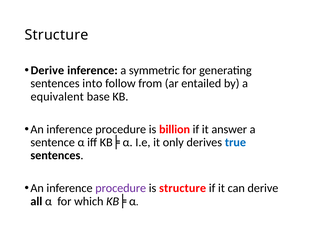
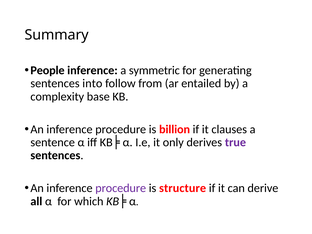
Structure at (57, 35): Structure -> Summary
Derive at (47, 70): Derive -> People
equivalent: equivalent -> complexity
answer: answer -> clauses
true colour: blue -> purple
